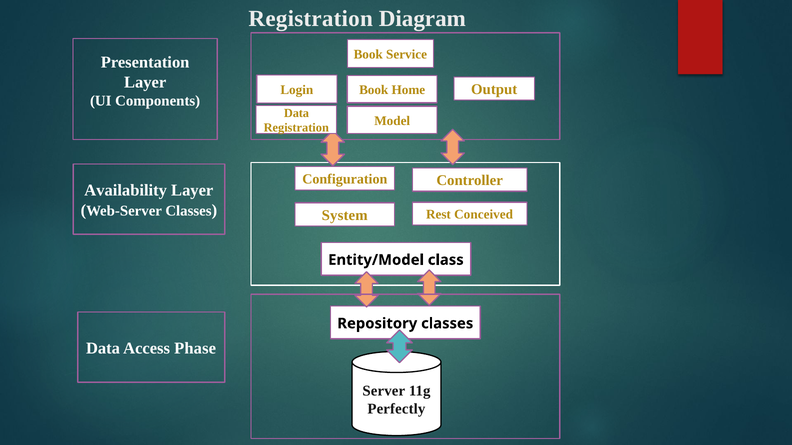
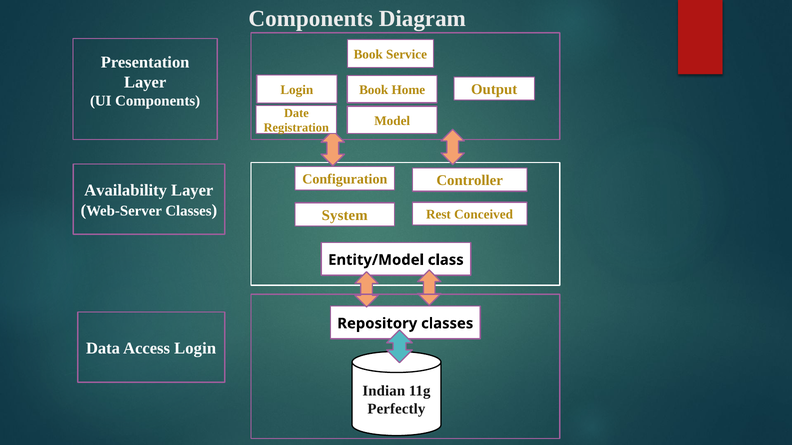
Registration at (311, 18): Registration -> Components
Data at (296, 113): Data -> Date
Access Phase: Phase -> Login
Server: Server -> Indian
